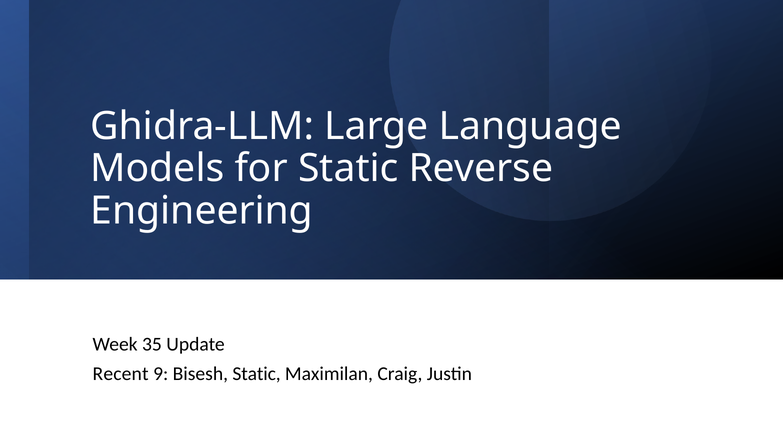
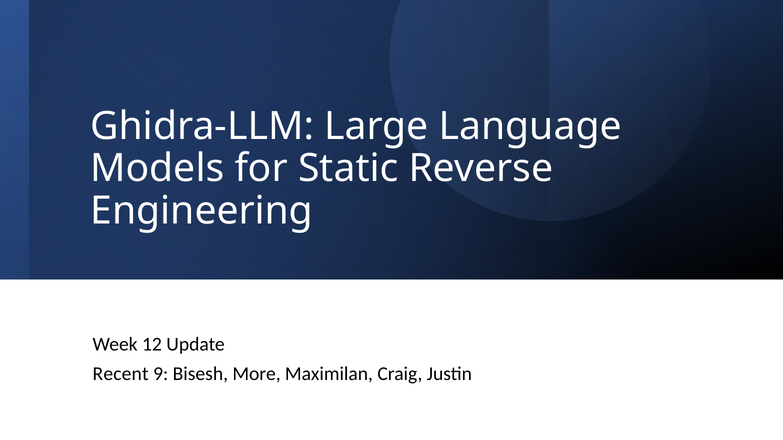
35: 35 -> 12
Bisesh Static: Static -> More
